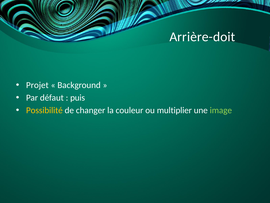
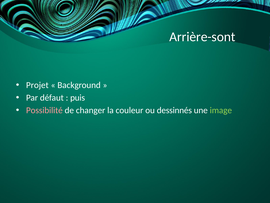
Arrière-doit: Arrière-doit -> Arrière-sont
Possibilité colour: yellow -> pink
multiplier: multiplier -> dessinnés
